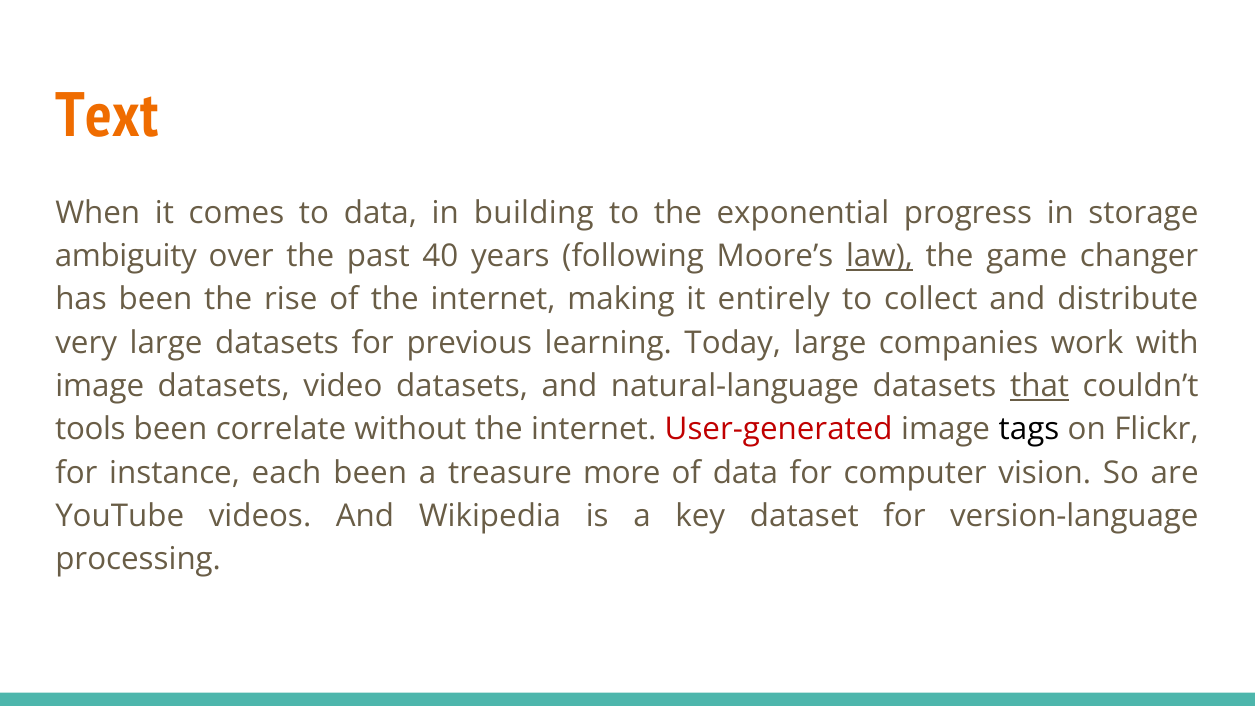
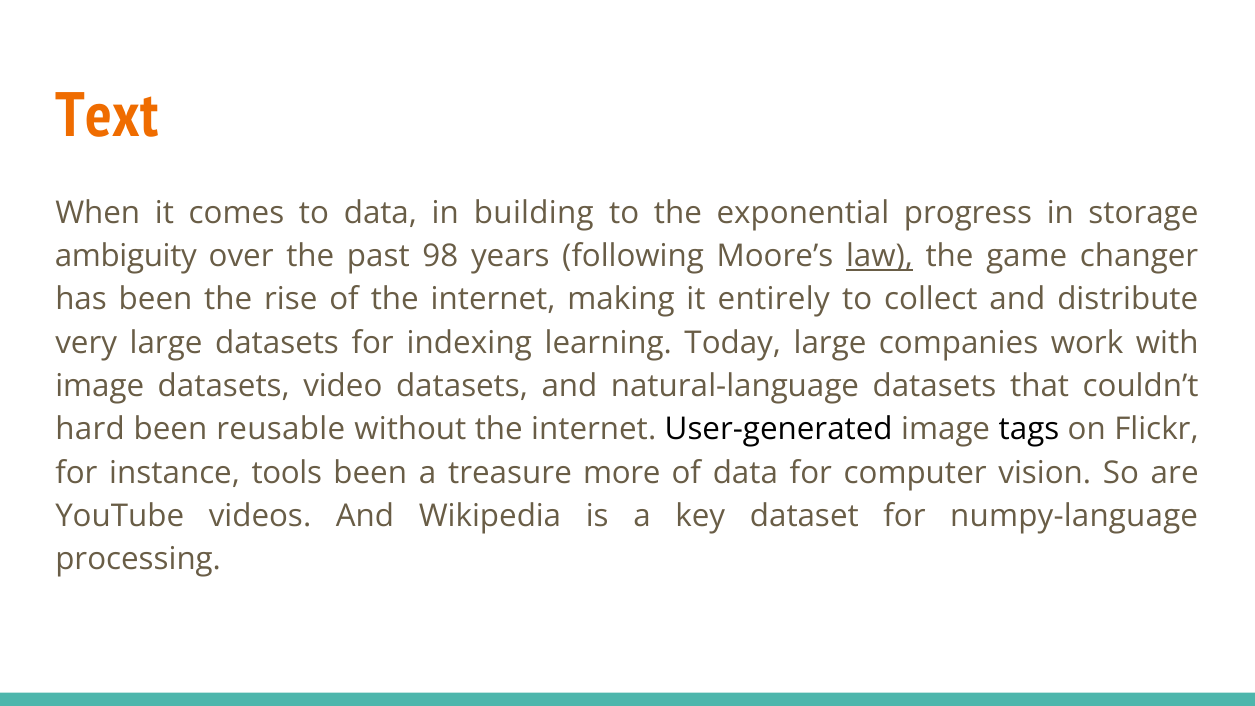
40: 40 -> 98
previous: previous -> indexing
that underline: present -> none
tools: tools -> hard
correlate: correlate -> reusable
User-generated colour: red -> black
each: each -> tools
version-language: version-language -> numpy-language
